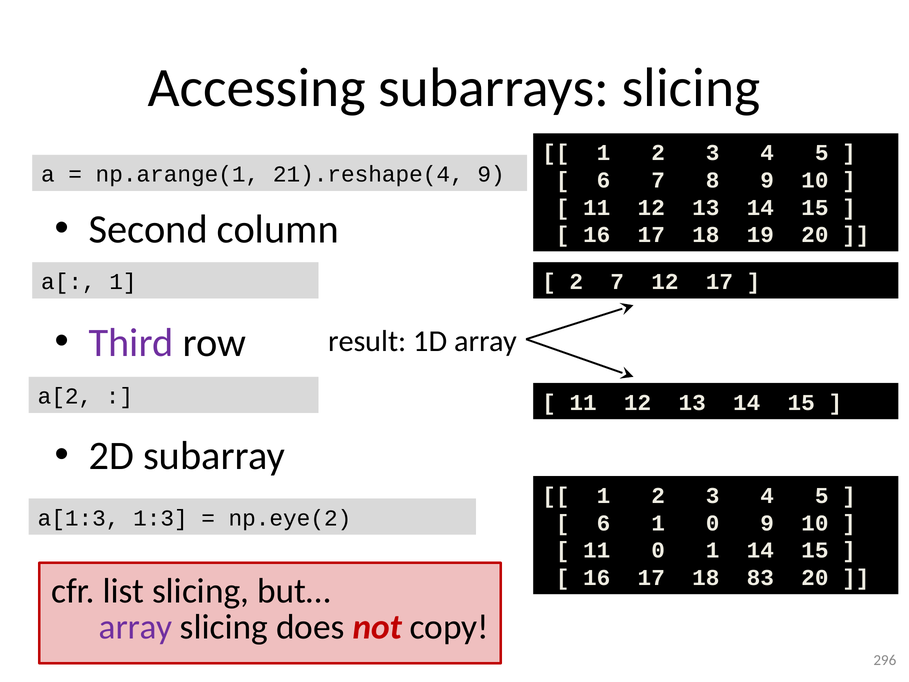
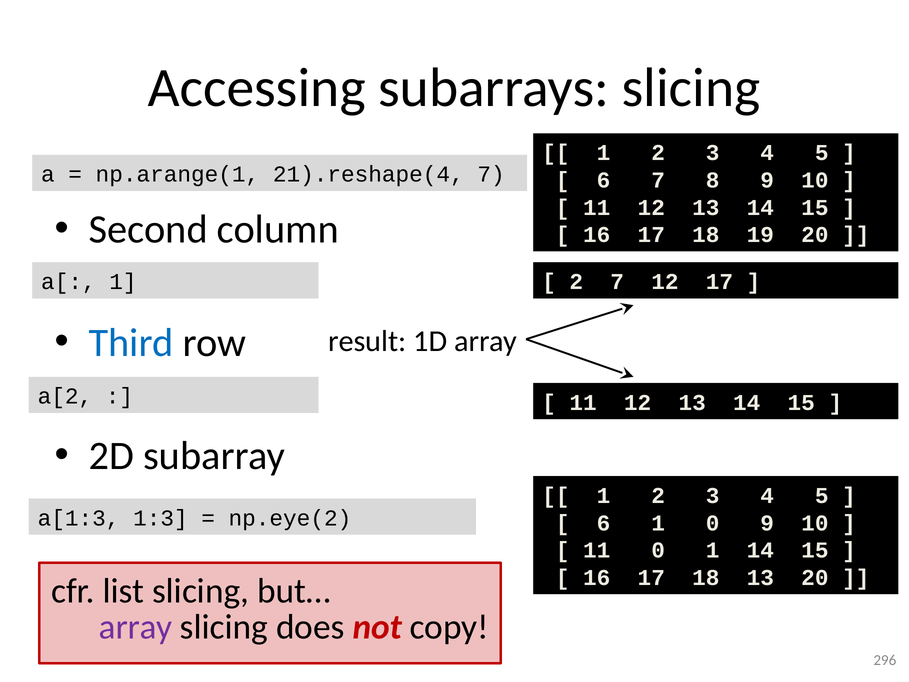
21).reshape(4 9: 9 -> 7
Third colour: purple -> blue
18 83: 83 -> 13
